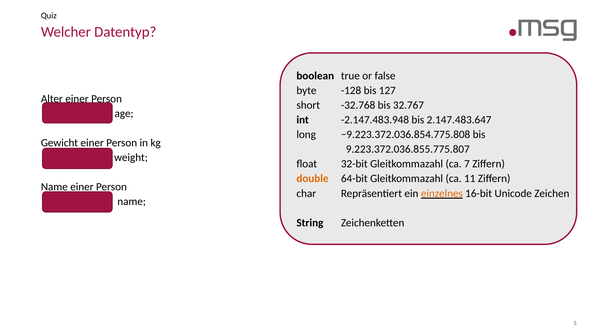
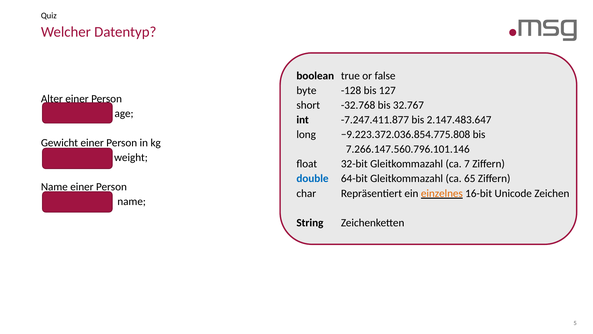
-2.147.483.948: -2.147.483.948 -> -7.247.411.877
9.223.372.036.855.775.807: 9.223.372.036.855.775.807 -> 7.266.147.560.796.101.146
double colour: orange -> blue
11: 11 -> 65
